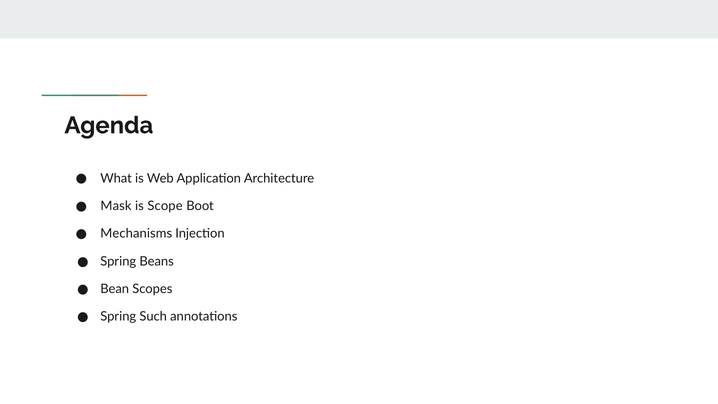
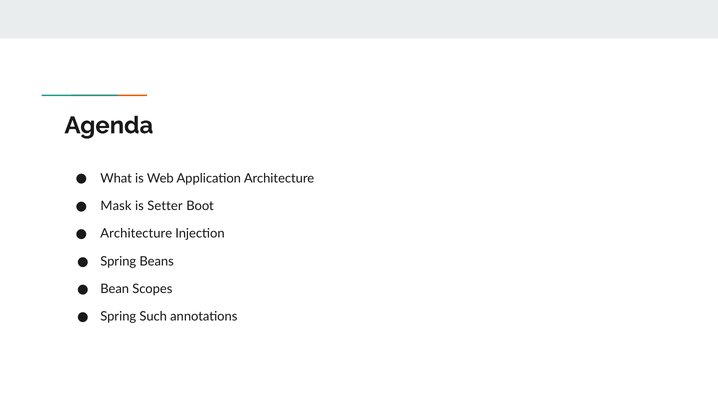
Scope: Scope -> Setter
Mechanisms at (136, 234): Mechanisms -> Architecture
